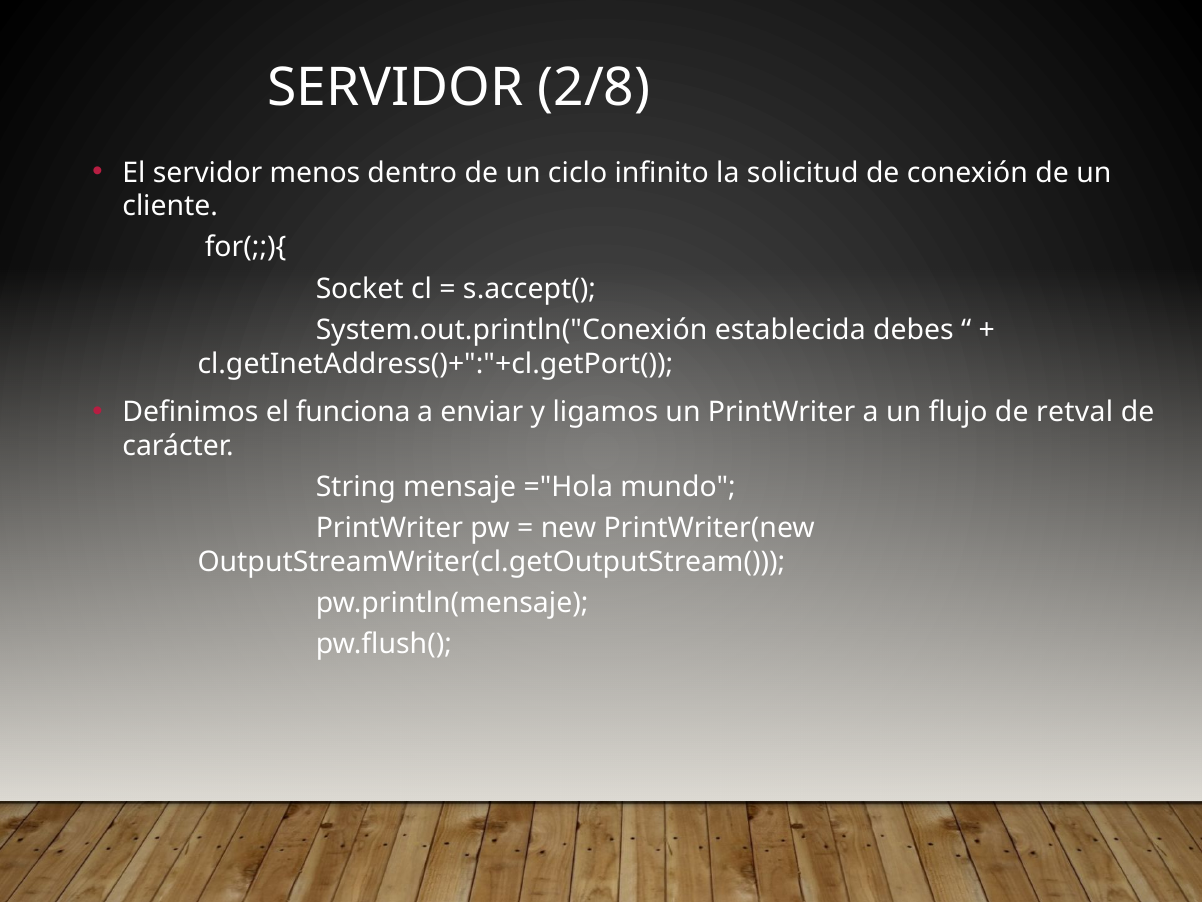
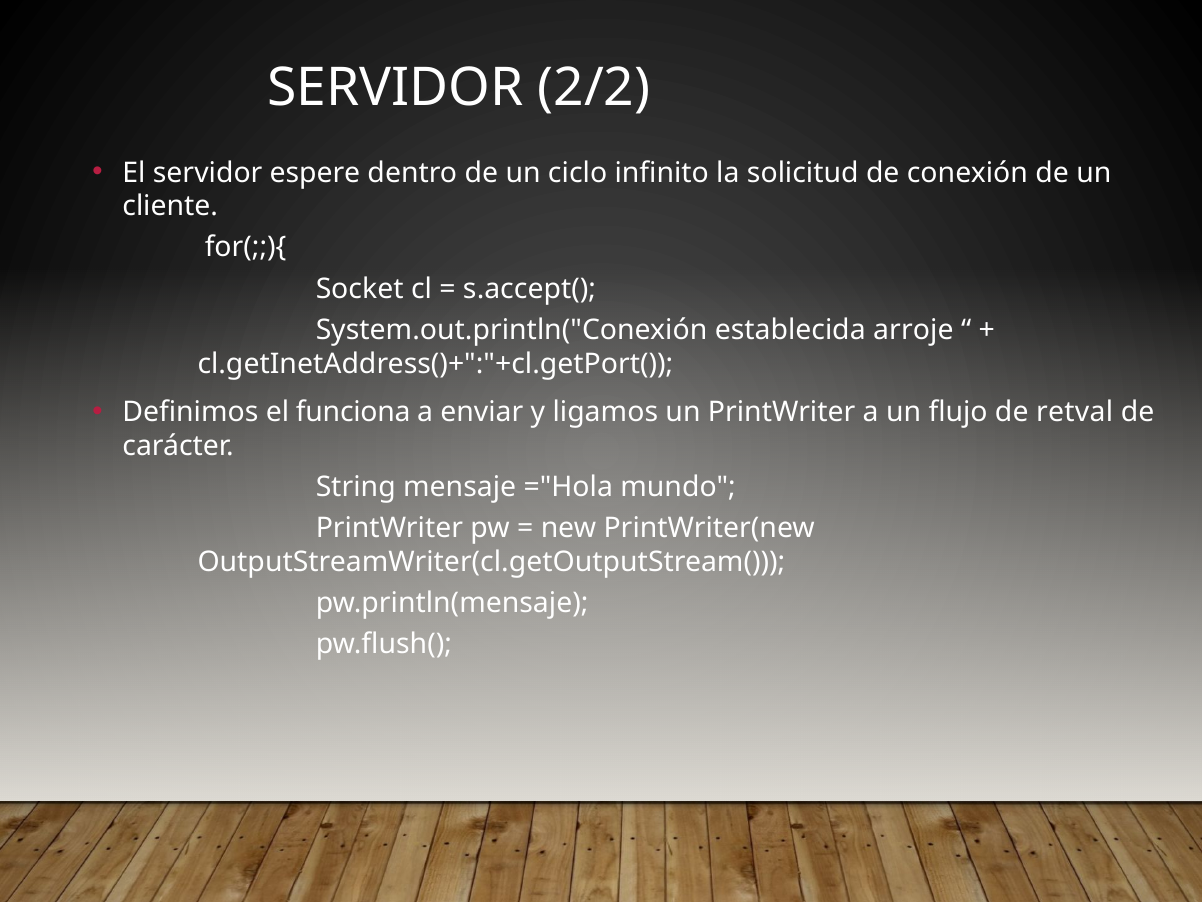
2/8: 2/8 -> 2/2
menos: menos -> espere
debes: debes -> arroje
